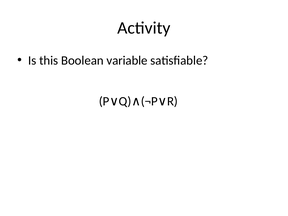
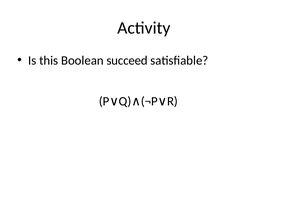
variable: variable -> succeed
